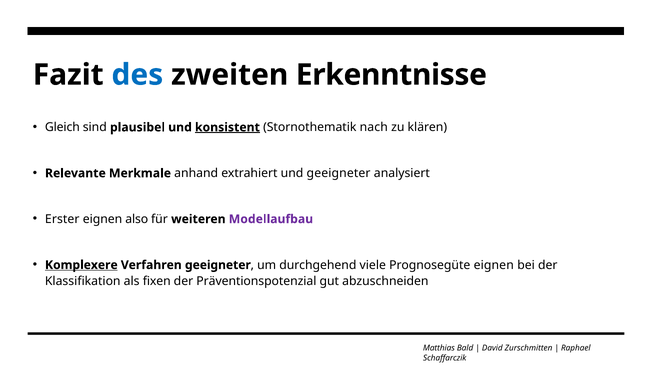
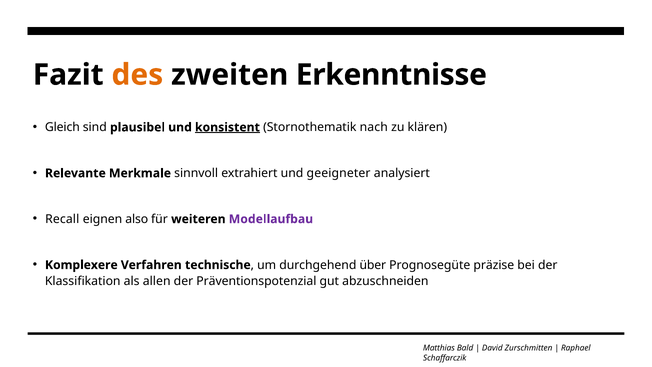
des colour: blue -> orange
anhand: anhand -> sinnvoll
Erster: Erster -> Recall
Komplexere underline: present -> none
Verfahren geeigneter: geeigneter -> technische
viele: viele -> über
Prognosegüte eignen: eignen -> präzise
fixen: fixen -> allen
